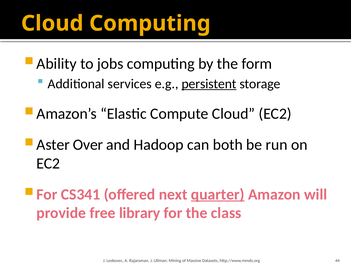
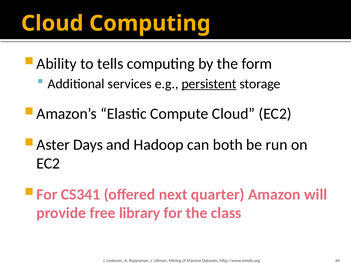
jobs: jobs -> tells
Over: Over -> Days
quarter underline: present -> none
